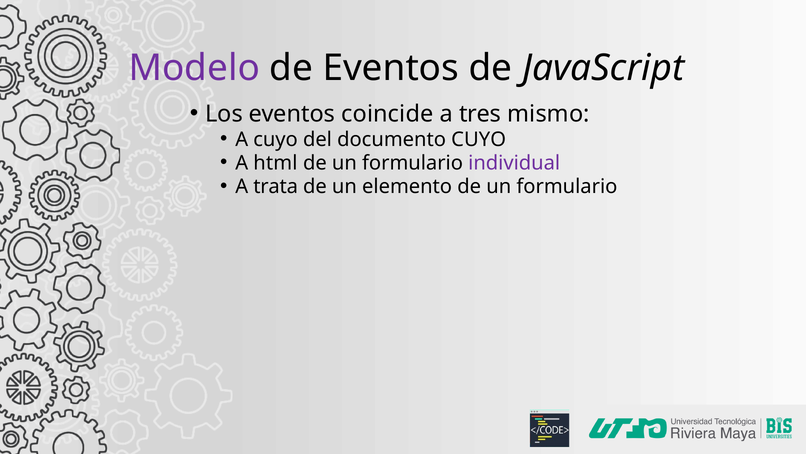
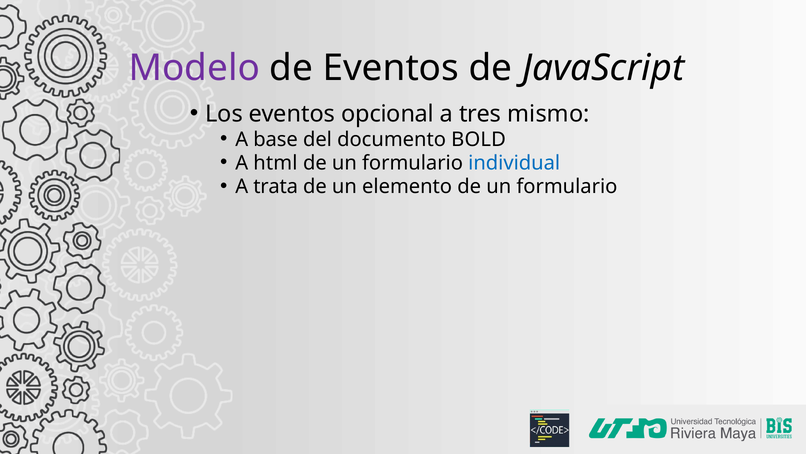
coincide: coincide -> opcional
A cuyo: cuyo -> base
documento CUYO: CUYO -> BOLD
individual colour: purple -> blue
